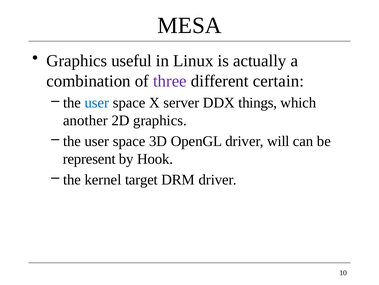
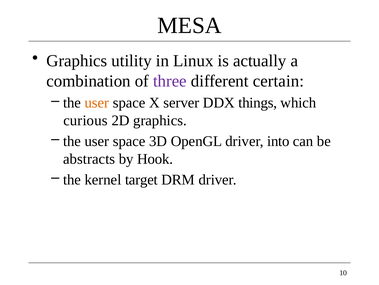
useful: useful -> utility
user at (97, 103) colour: blue -> orange
another: another -> curious
will: will -> into
represent: represent -> abstracts
